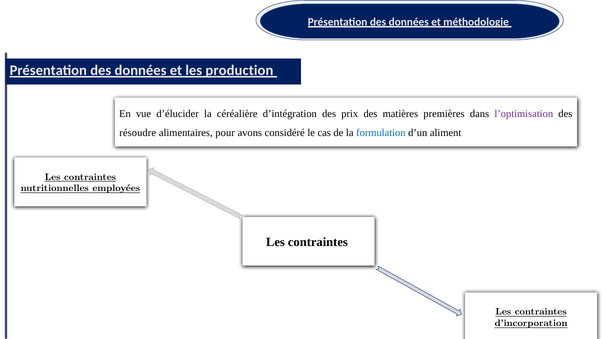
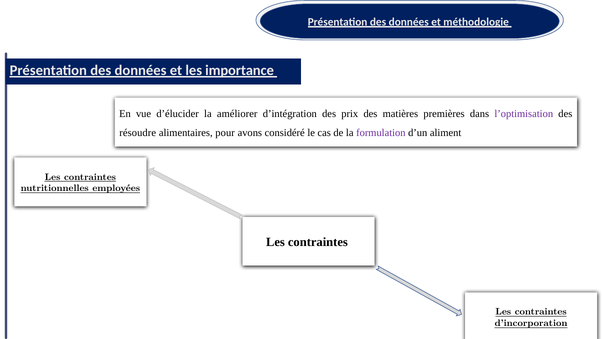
production: production -> importance
céréalière: céréalière -> améliorer
formulation colour: blue -> purple
